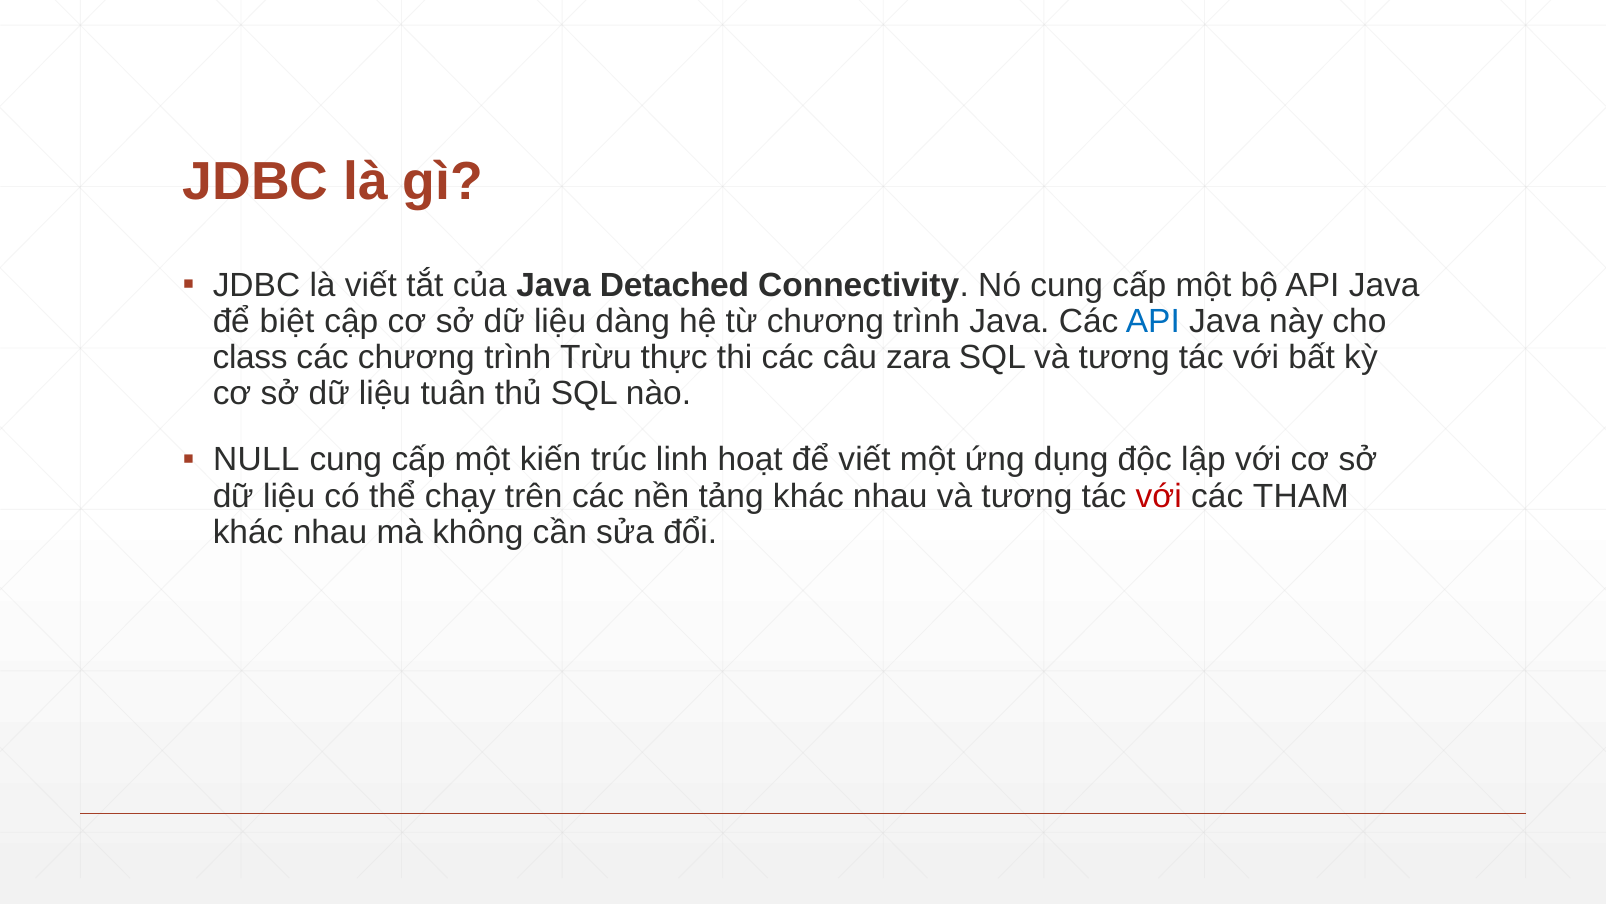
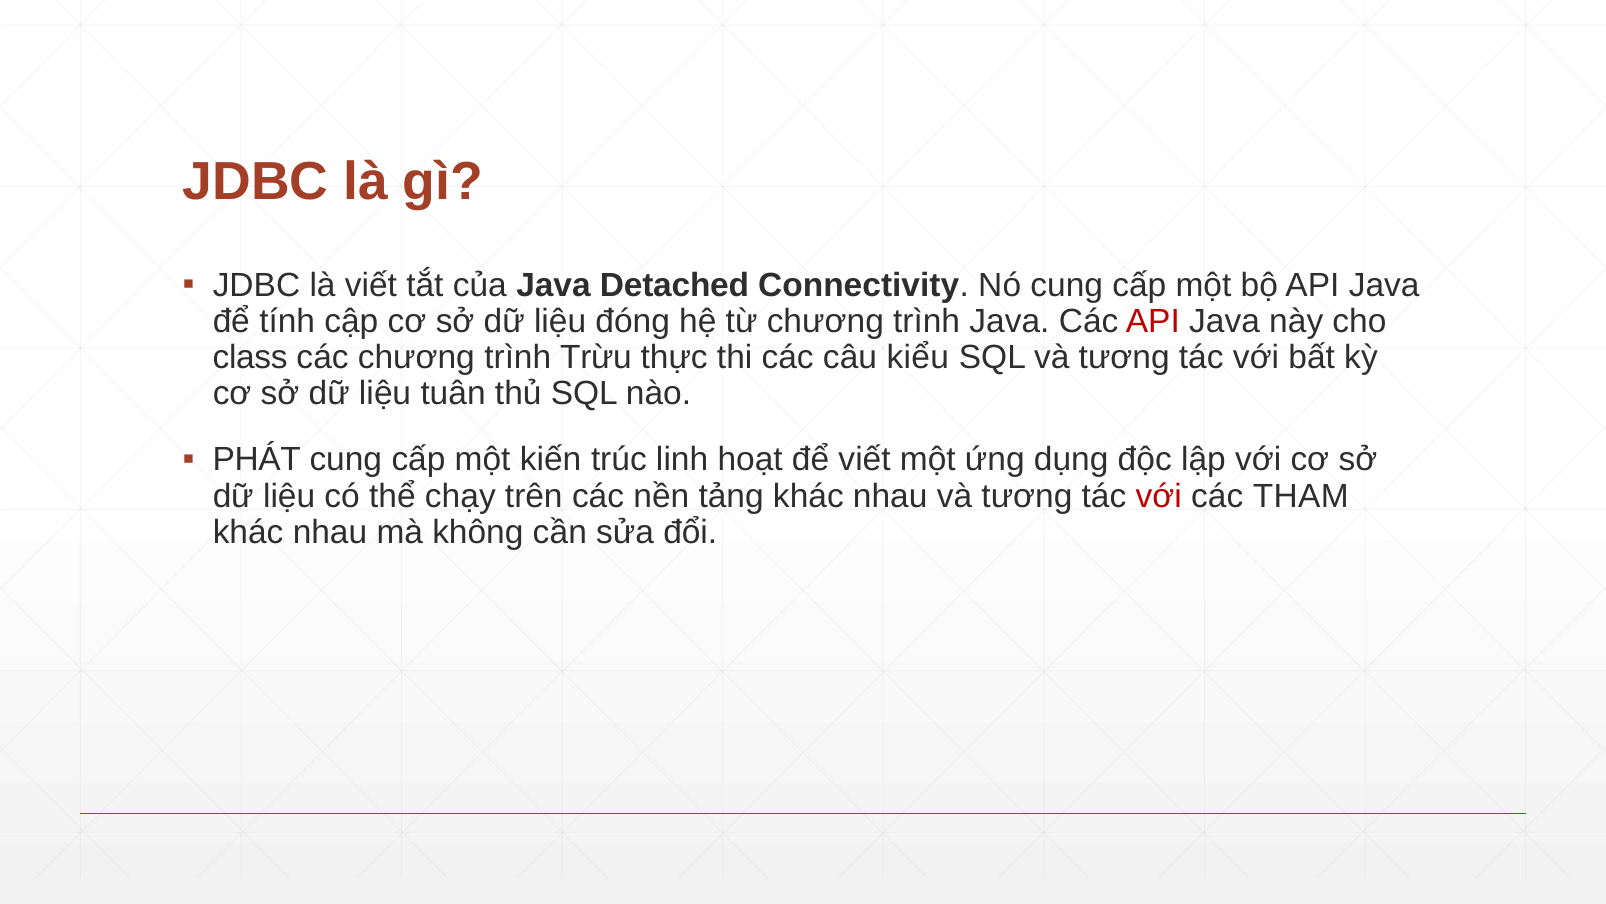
biệt: biệt -> tính
dàng: dàng -> đóng
API at (1153, 321) colour: blue -> red
zara: zara -> kiểu
NULL: NULL -> PHÁT
